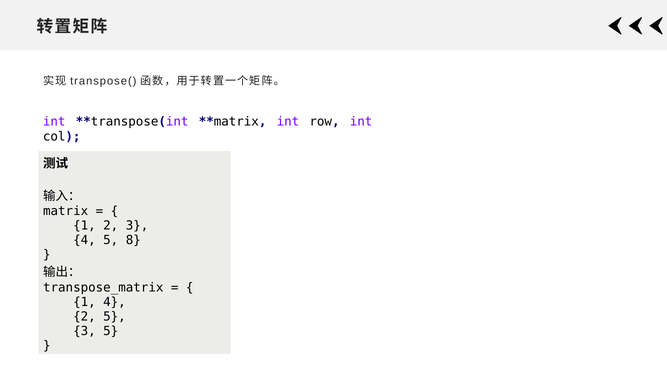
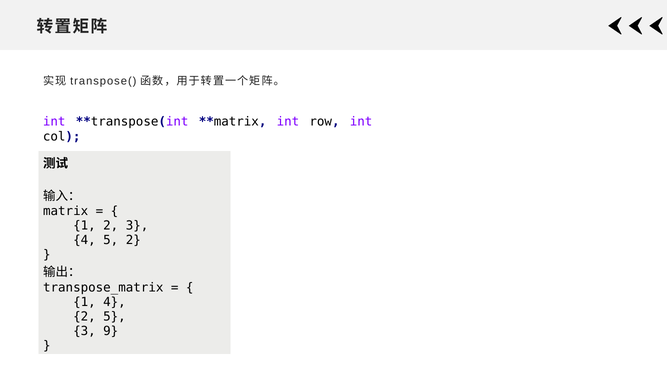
5 8: 8 -> 2
3 5: 5 -> 9
